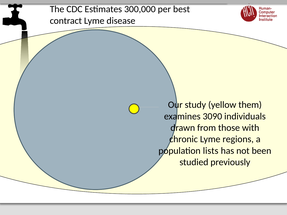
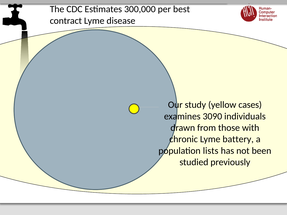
them: them -> cases
regions: regions -> battery
